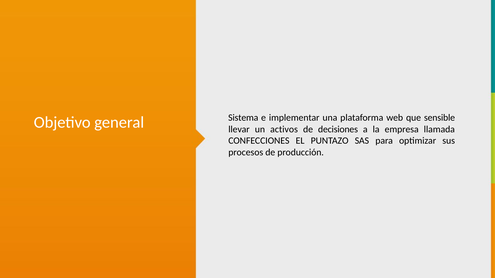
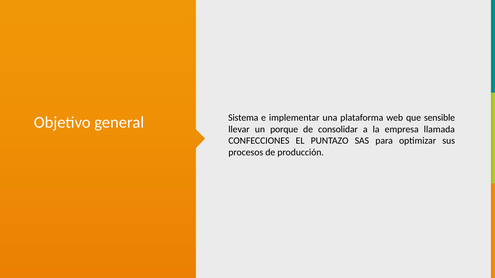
activos: activos -> porque
decisiones: decisiones -> consolidar
